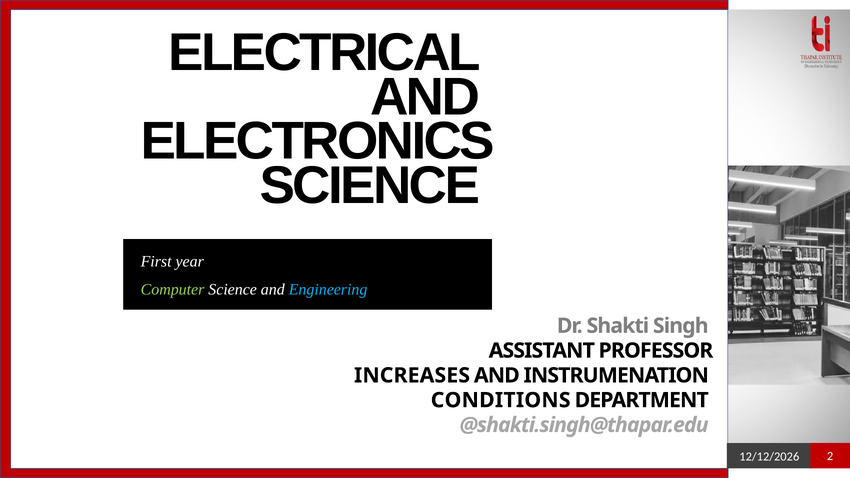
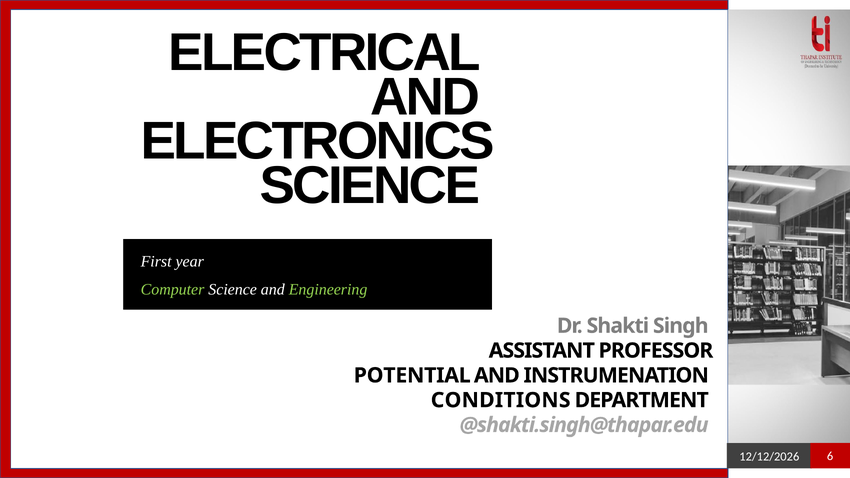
Engineering colour: light blue -> light green
INCREASES: INCREASES -> POTENTIAL
2: 2 -> 6
